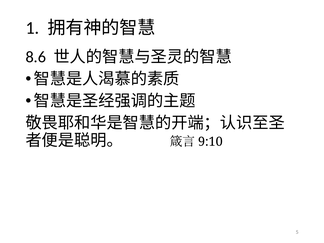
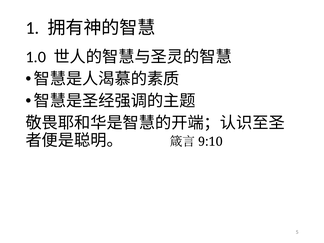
8.6: 8.6 -> 1.0
